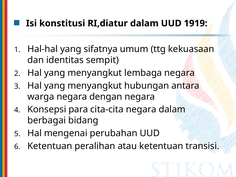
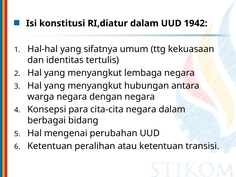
1919: 1919 -> 1942
sempit: sempit -> tertulis
